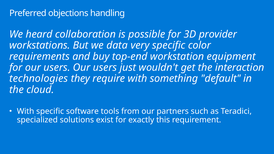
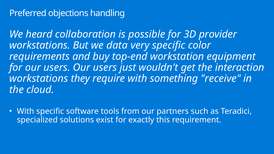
technologies at (39, 79): technologies -> workstations
default: default -> receive
